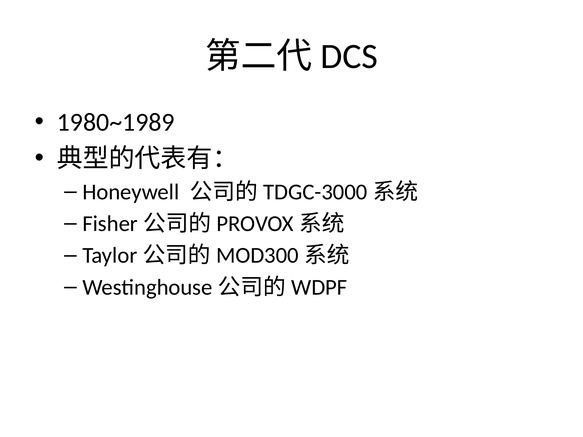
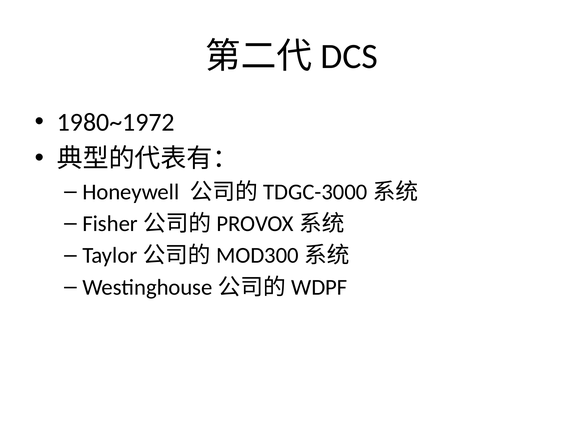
1980~1989: 1980~1989 -> 1980~1972
